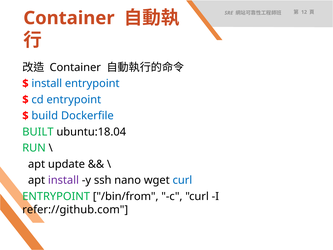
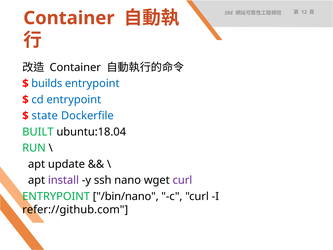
install at (47, 83): install -> builds
build: build -> state
curl at (182, 180) colour: blue -> purple
/bin/from: /bin/from -> /bin/nano
